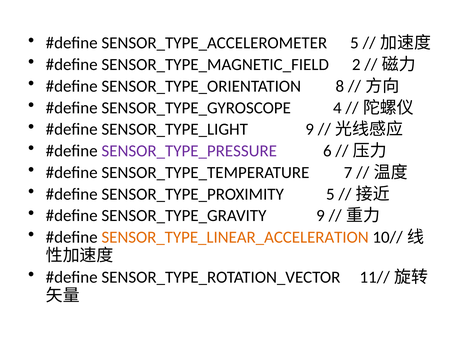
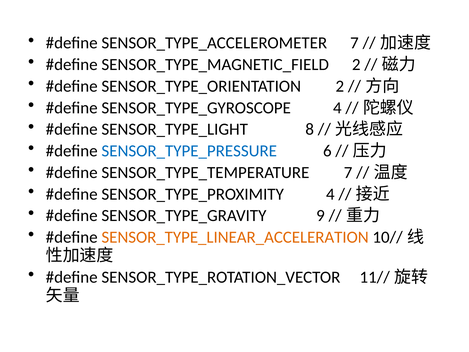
SENSOR_TYPE_ACCELEROMETER 5: 5 -> 7
SENSOR_TYPE_ORIENTATION 8: 8 -> 2
SENSOR_TYPE_LIGHT 9: 9 -> 8
SENSOR_TYPE_PRESSURE colour: purple -> blue
SENSOR_TYPE_PROXIMITY 5: 5 -> 4
